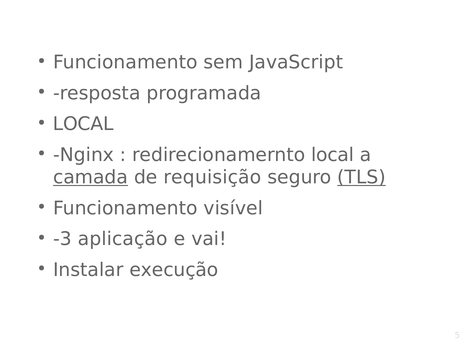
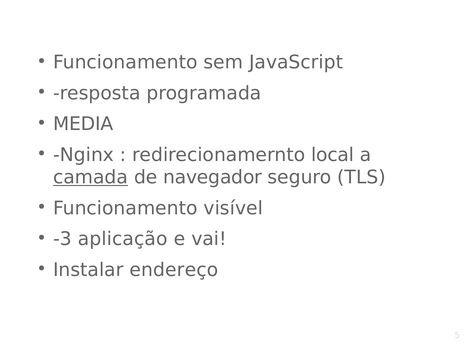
LOCAL at (83, 124): LOCAL -> MEDIA
requisição: requisição -> navegador
TLS underline: present -> none
execução: execução -> endereço
